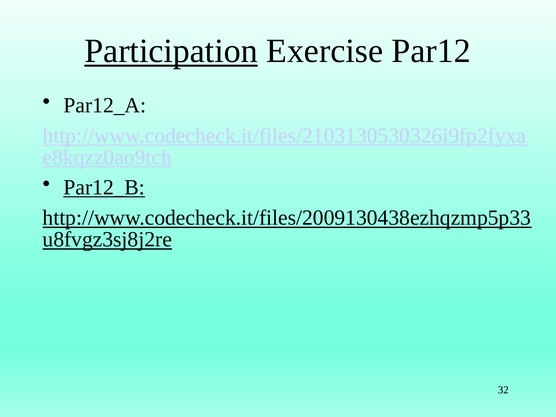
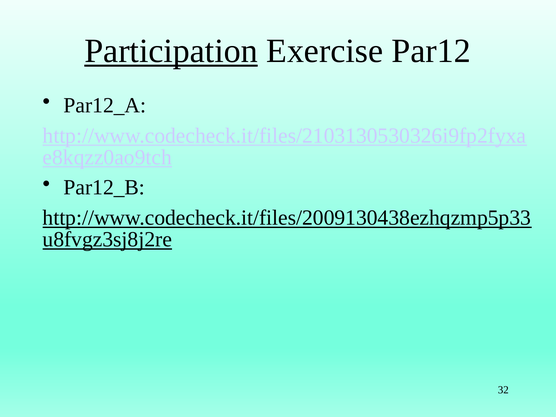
Par12_B underline: present -> none
